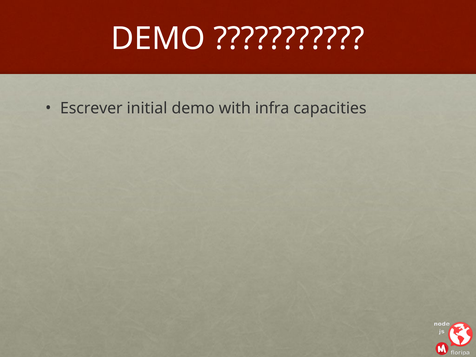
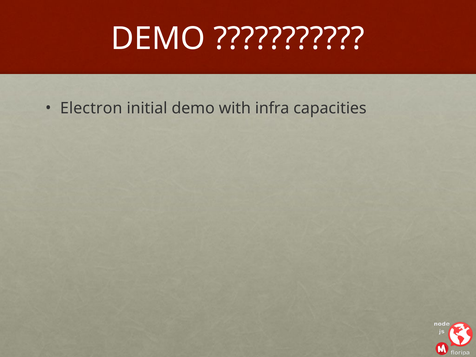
Escrever: Escrever -> Electron
